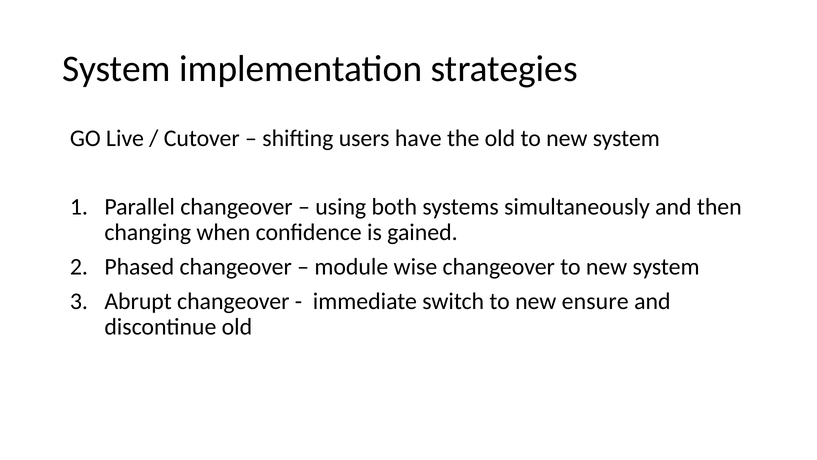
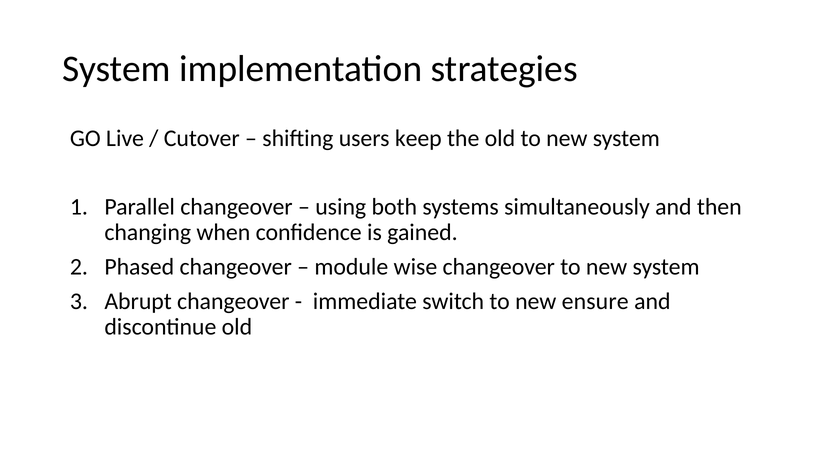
have: have -> keep
